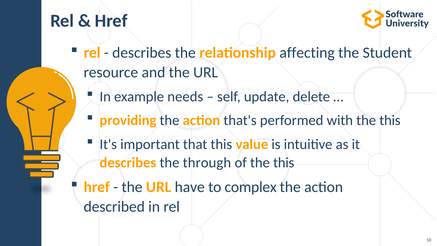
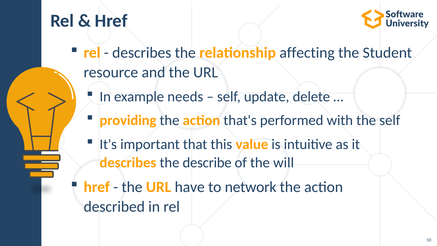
with the this: this -> self
through: through -> describe
of the this: this -> will
complex: complex -> network
